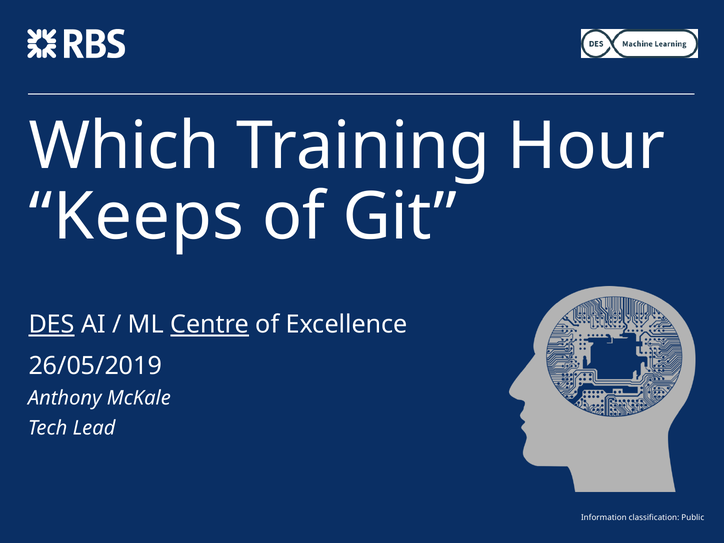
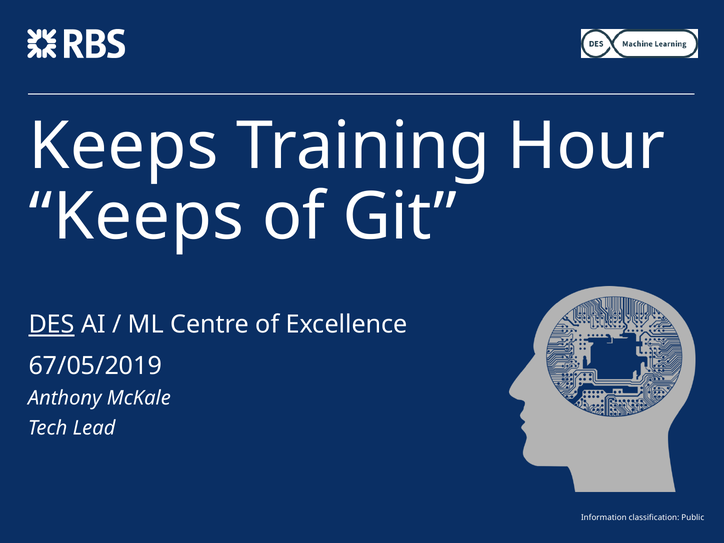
Which at (124, 146): Which -> Keeps
Centre underline: present -> none
26/05/2019: 26/05/2019 -> 67/05/2019
